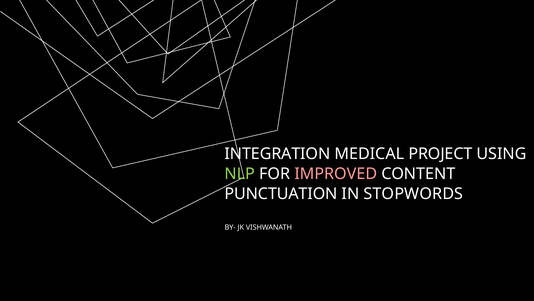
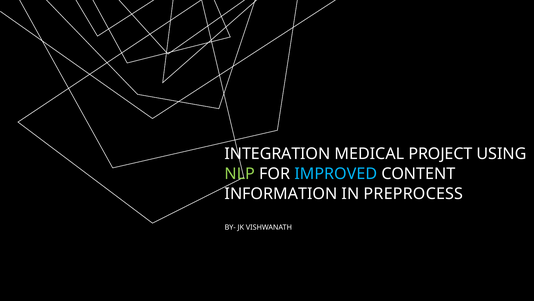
IMPROVED colour: pink -> light blue
PUNCTUATION: PUNCTUATION -> INFORMATION
STOPWORDS: STOPWORDS -> PREPROCESS
